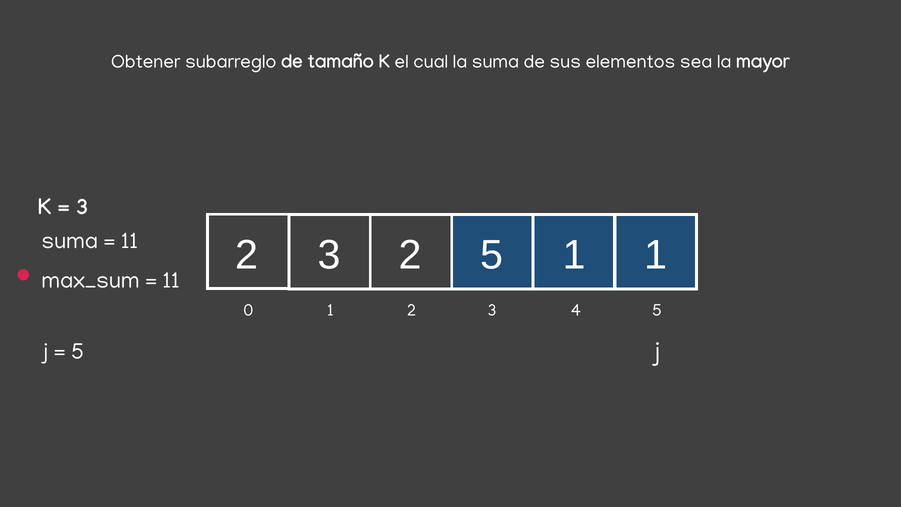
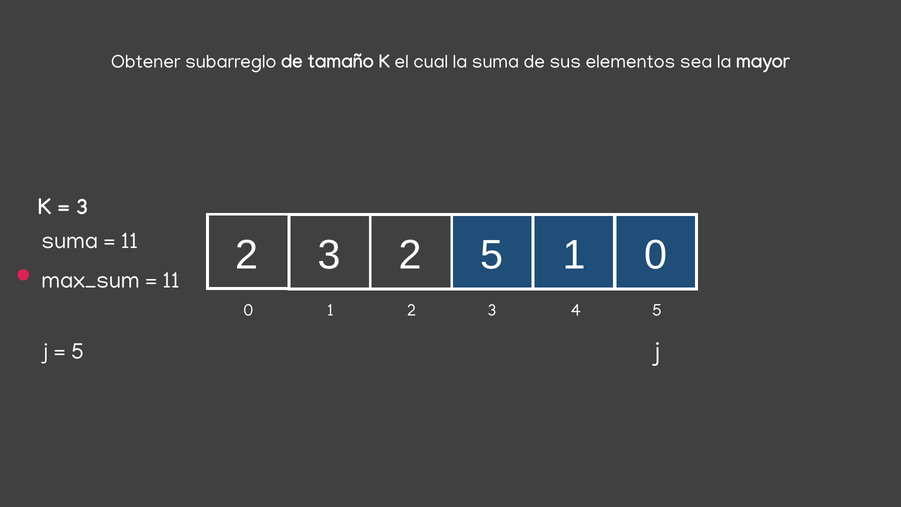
1 1: 1 -> 0
